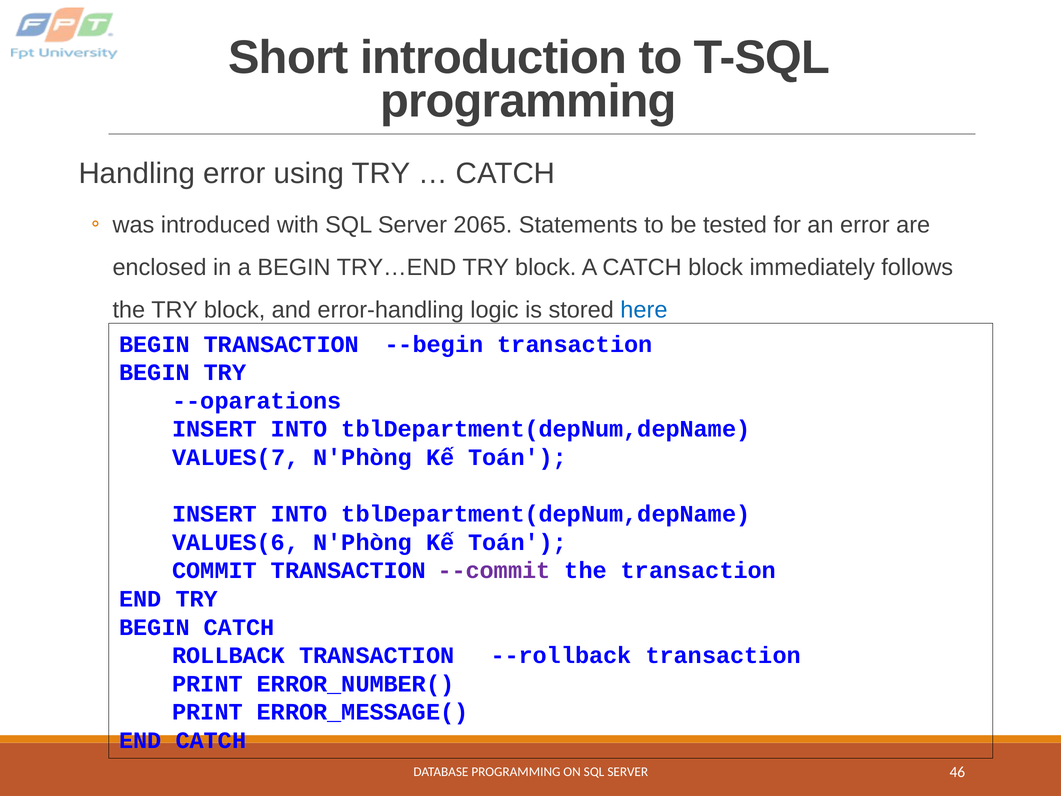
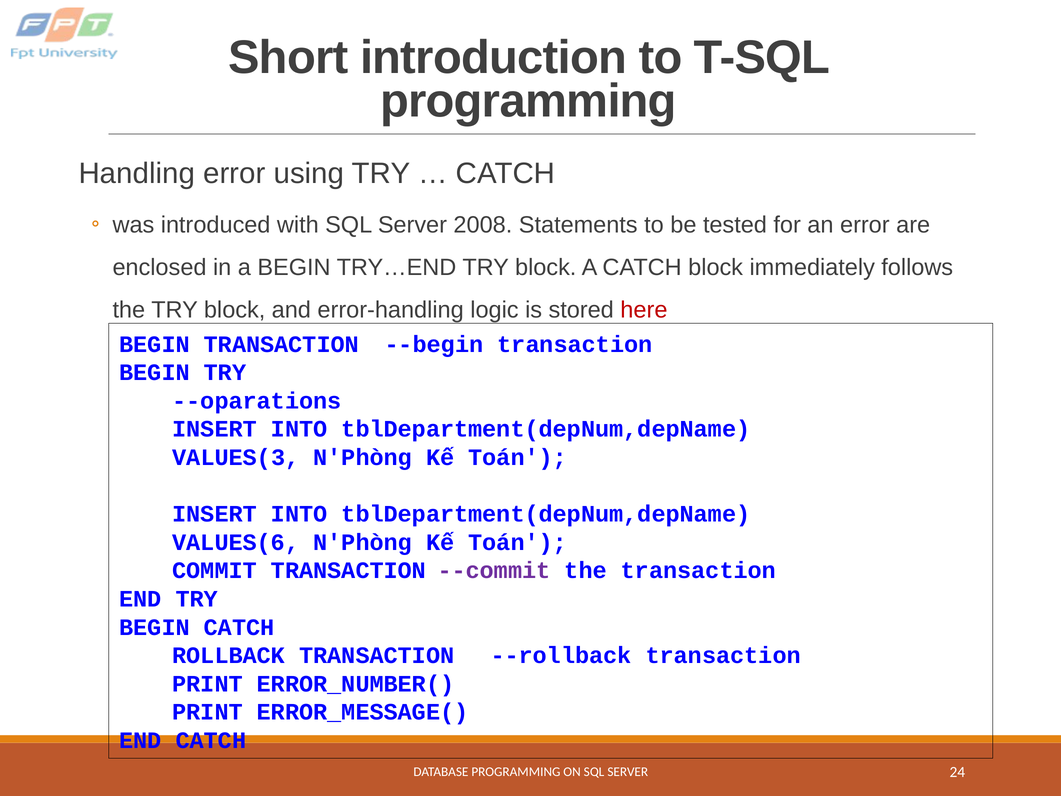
2065: 2065 -> 2008
here colour: blue -> red
VALUES(7: VALUES(7 -> VALUES(3
46: 46 -> 24
